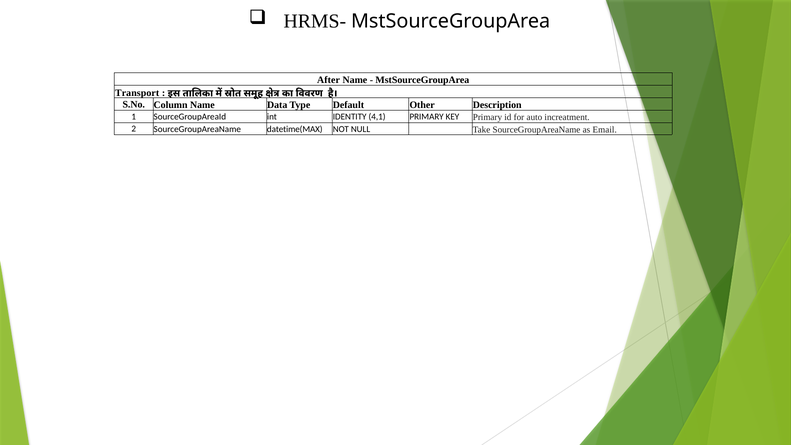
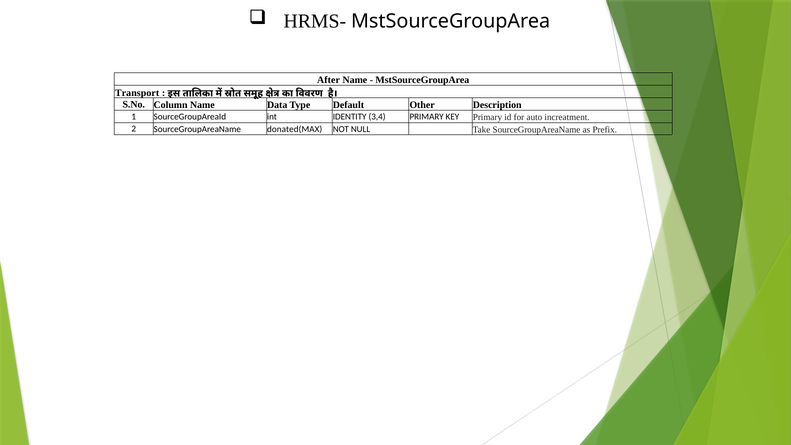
4,1: 4,1 -> 3,4
datetime(MAX: datetime(MAX -> donated(MAX
Email: Email -> Prefix
